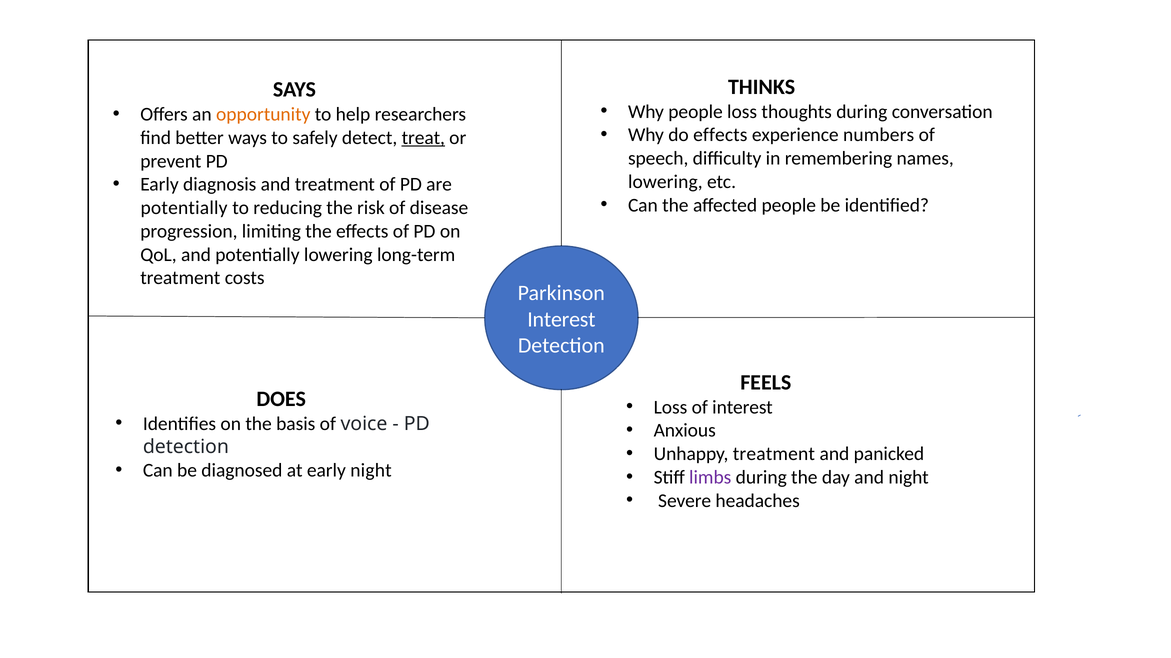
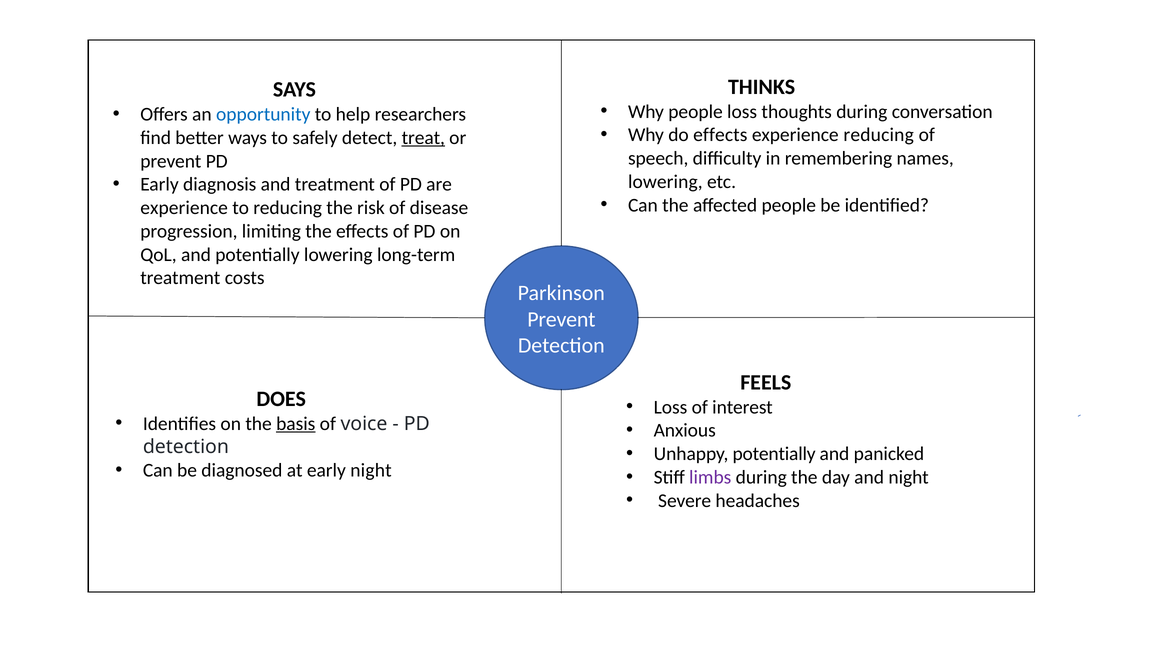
opportunity colour: orange -> blue
experience numbers: numbers -> reducing
potentially at (184, 208): potentially -> experience
Interest at (561, 320): Interest -> Prevent
basis underline: none -> present
Unhappy treatment: treatment -> potentially
